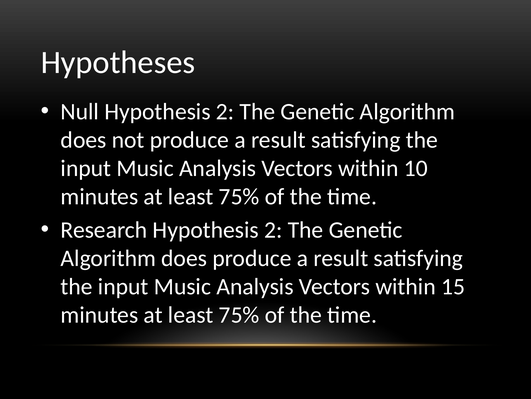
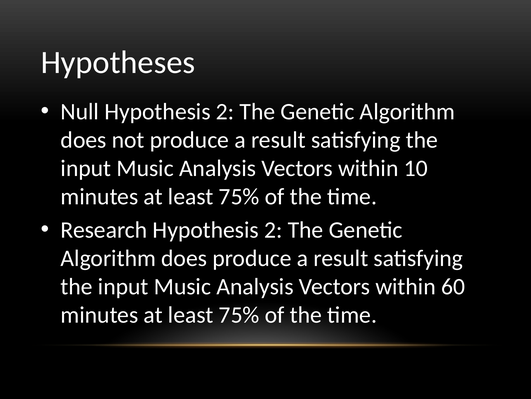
15: 15 -> 60
